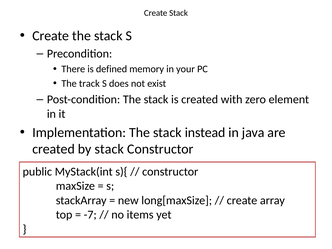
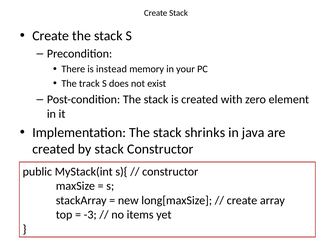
defined: defined -> instead
instead: instead -> shrinks
-7: -7 -> -3
